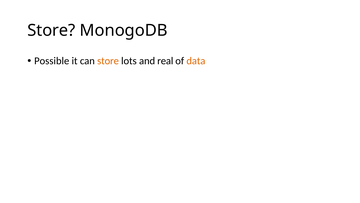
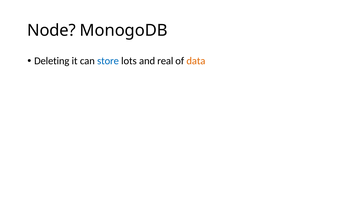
Store at (51, 30): Store -> Node
Possible: Possible -> Deleting
store at (108, 61) colour: orange -> blue
